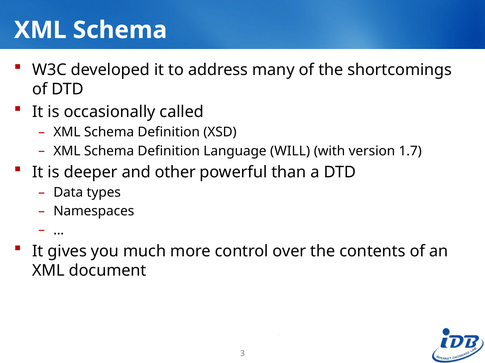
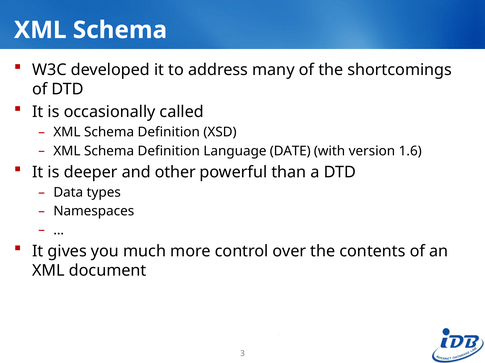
WILL: WILL -> DATE
1.7: 1.7 -> 1.6
